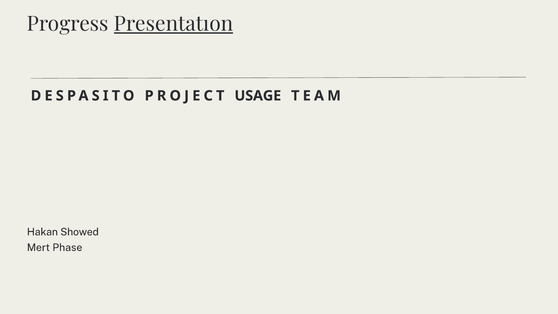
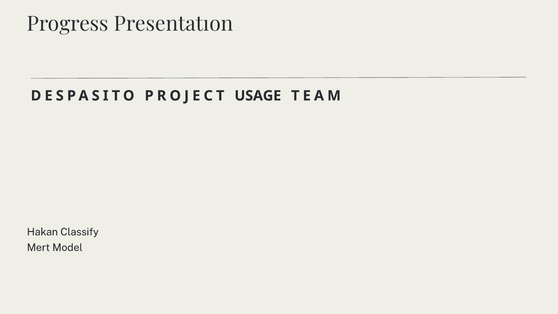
Presentatıon underline: present -> none
Showed: Showed -> Classify
Phase: Phase -> Model
